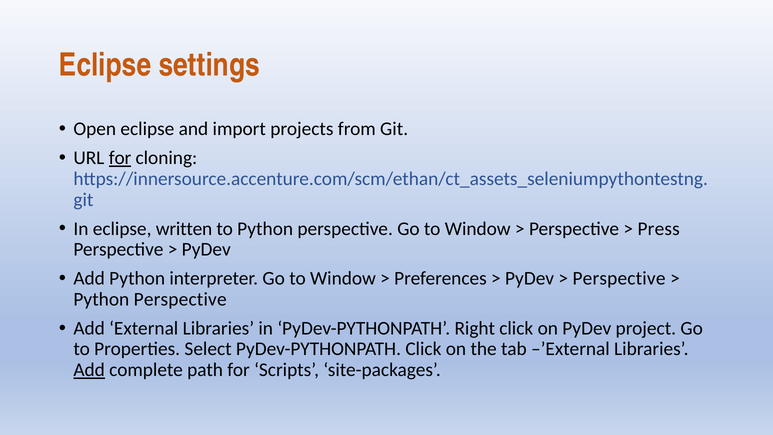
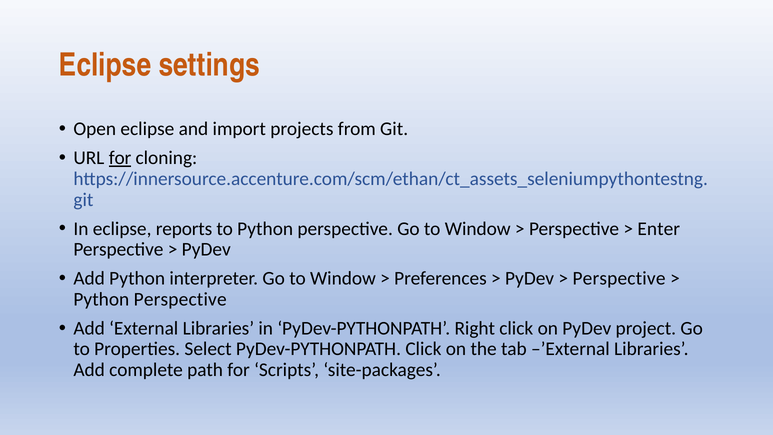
written: written -> reports
Press: Press -> Enter
Add at (89, 370) underline: present -> none
